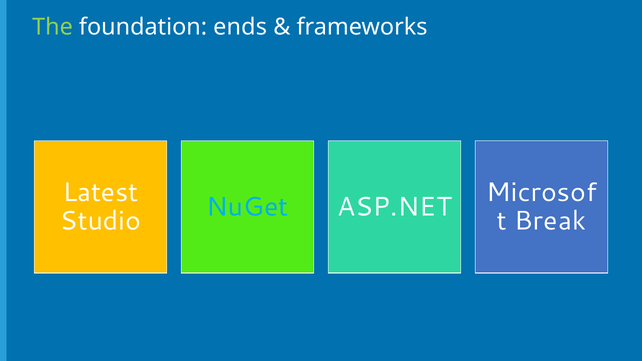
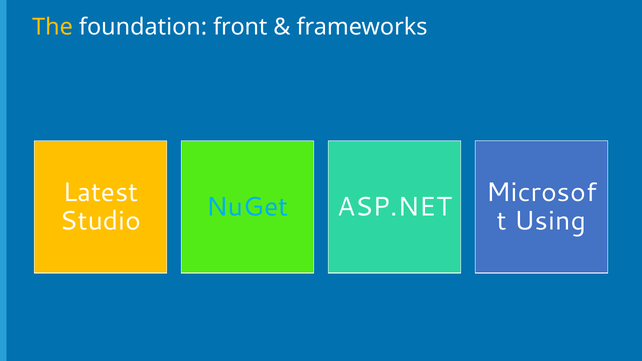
The colour: light green -> yellow
ends: ends -> front
Break: Break -> Using
